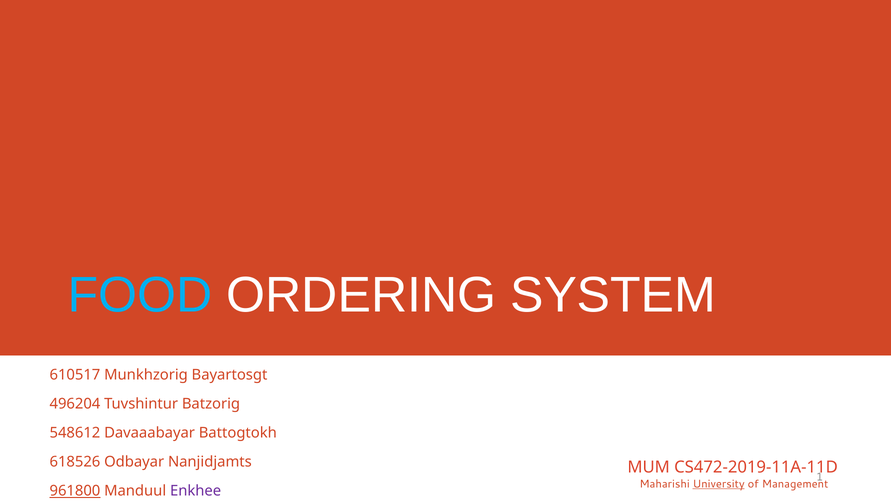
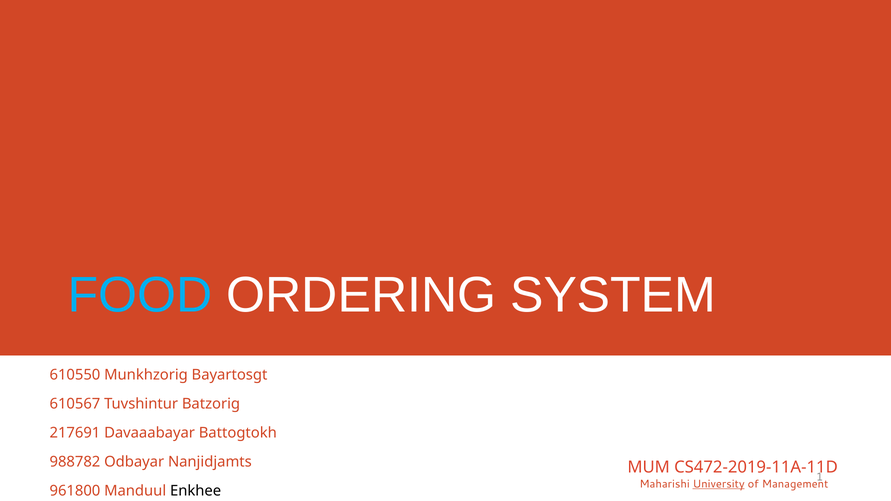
610517: 610517 -> 610550
496204: 496204 -> 610567
548612: 548612 -> 217691
618526: 618526 -> 988782
961800 underline: present -> none
Enkhee colour: purple -> black
